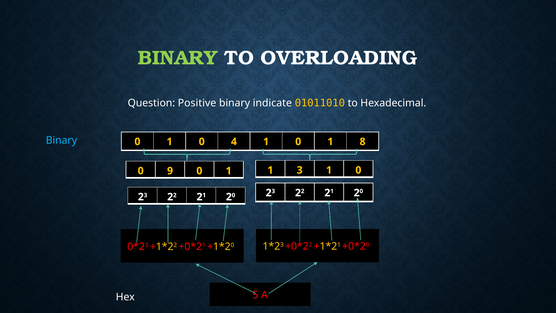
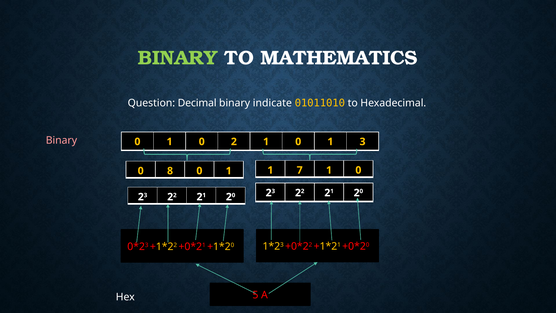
OVERLOADING: OVERLOADING -> MATHEMATICS
Positive: Positive -> Decimal
Binary at (61, 140) colour: light blue -> pink
4: 4 -> 2
8: 8 -> 3
3: 3 -> 7
9: 9 -> 8
